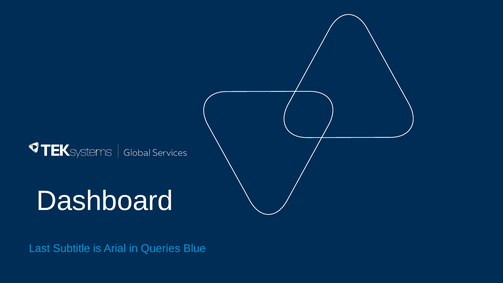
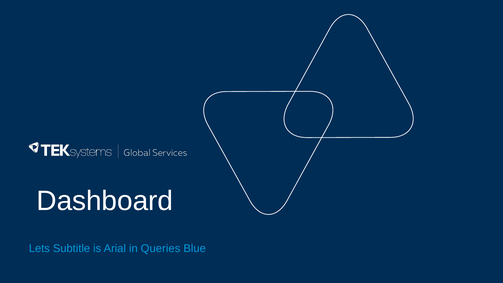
Last: Last -> Lets
